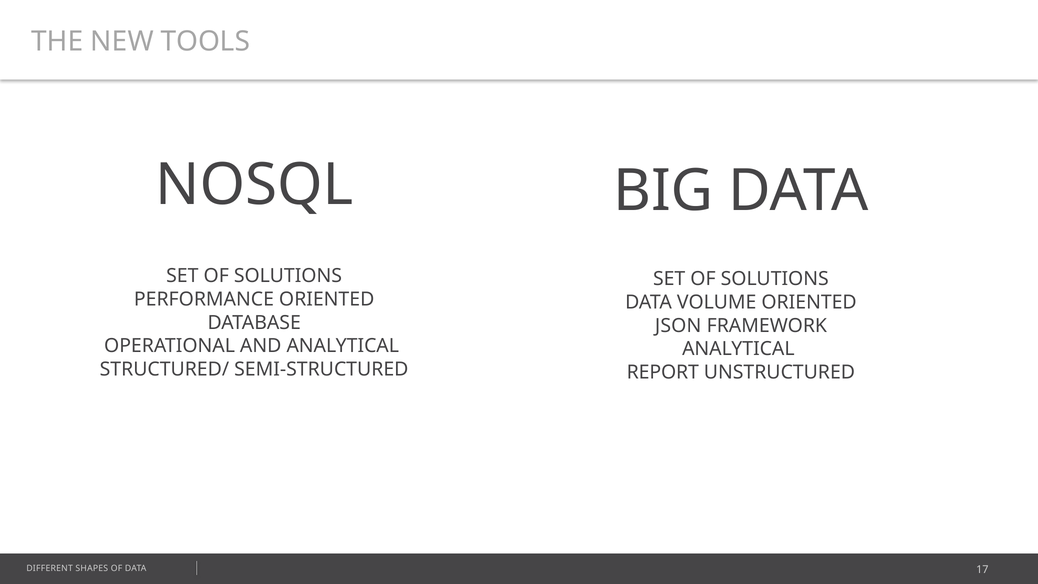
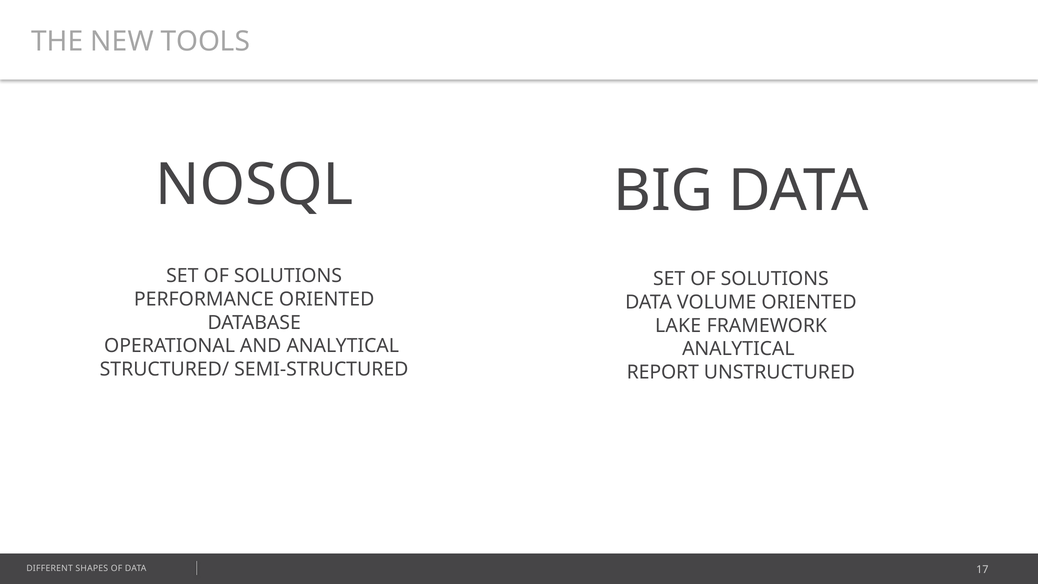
JSON: JSON -> LAKE
